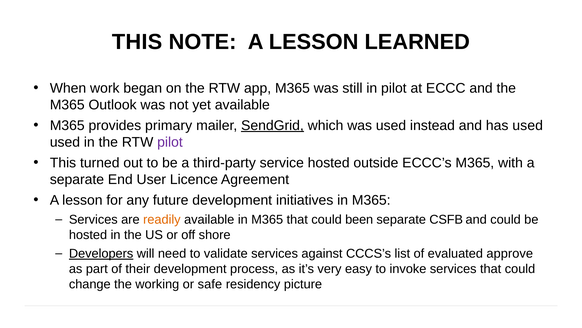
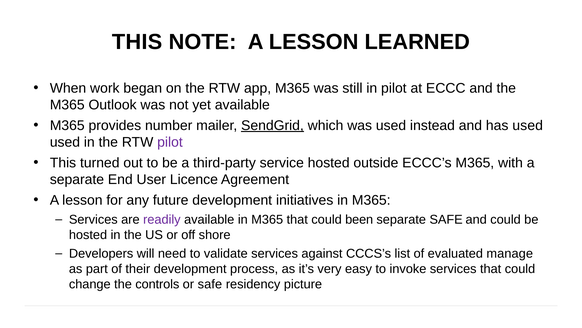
primary: primary -> number
readily colour: orange -> purple
separate CSFB: CSFB -> SAFE
Developers underline: present -> none
approve: approve -> manage
working: working -> controls
